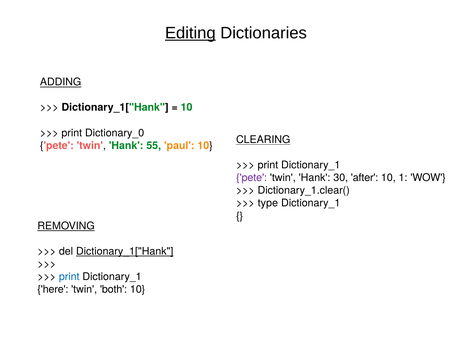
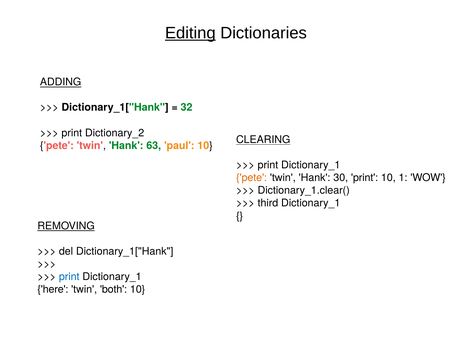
10 at (187, 107): 10 -> 32
Dictionary_0: Dictionary_0 -> Dictionary_2
55: 55 -> 63
pete at (252, 178) colour: purple -> orange
30 after: after -> print
type: type -> third
Dictionary_1["Hank at (125, 251) underline: present -> none
